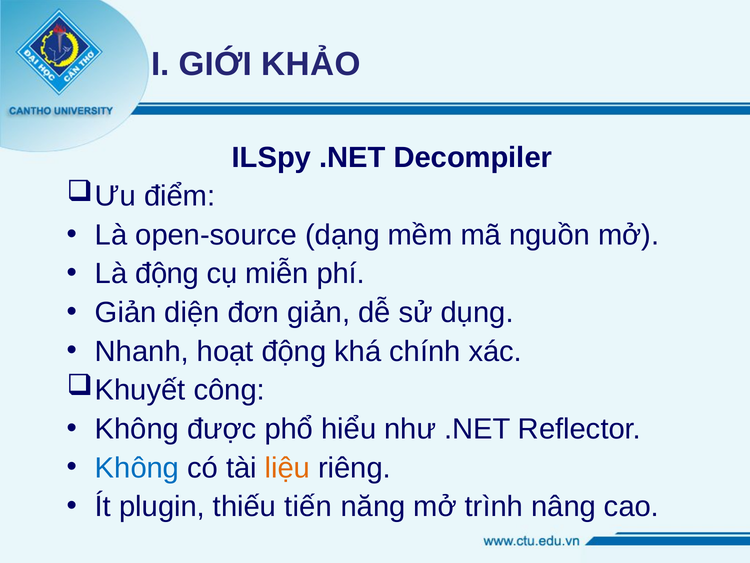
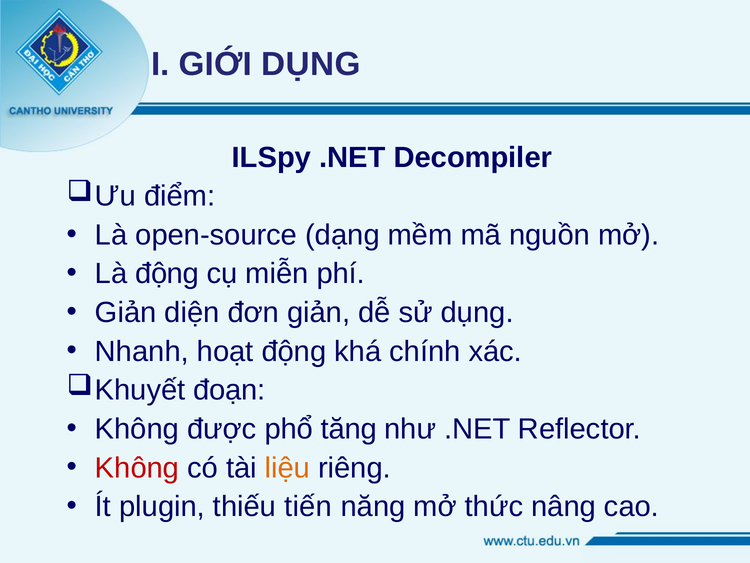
GIỚI KHẢO: KHẢO -> DỤNG
công: công -> đoạn
hiểu: hiểu -> tăng
Không at (137, 467) colour: blue -> red
trình: trình -> thức
